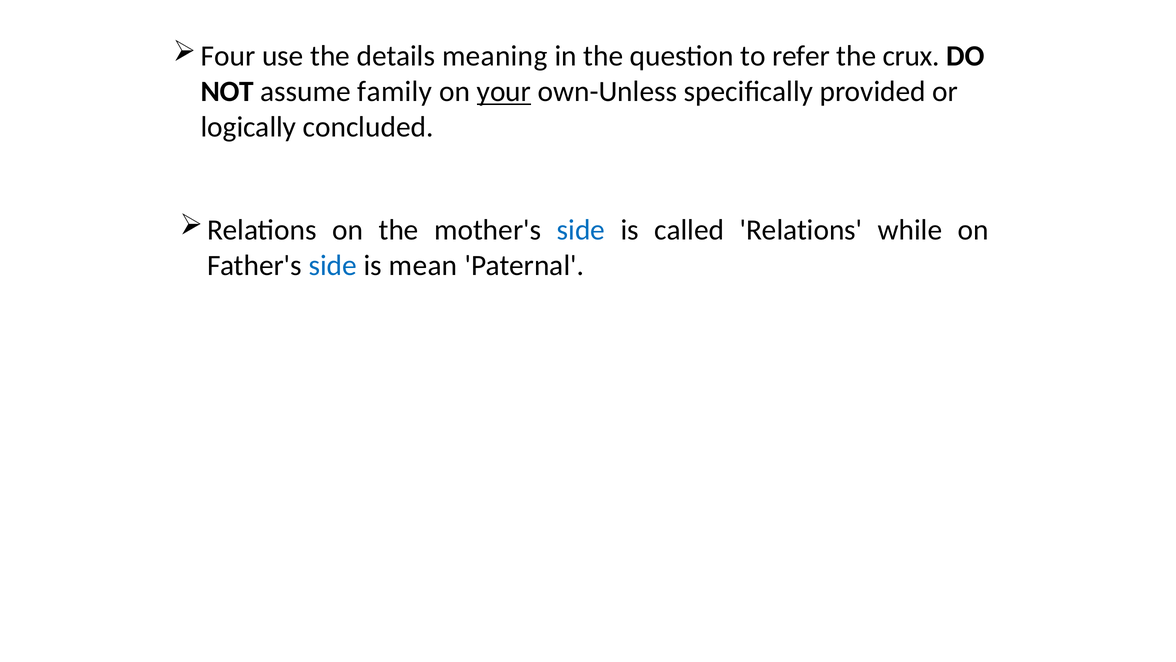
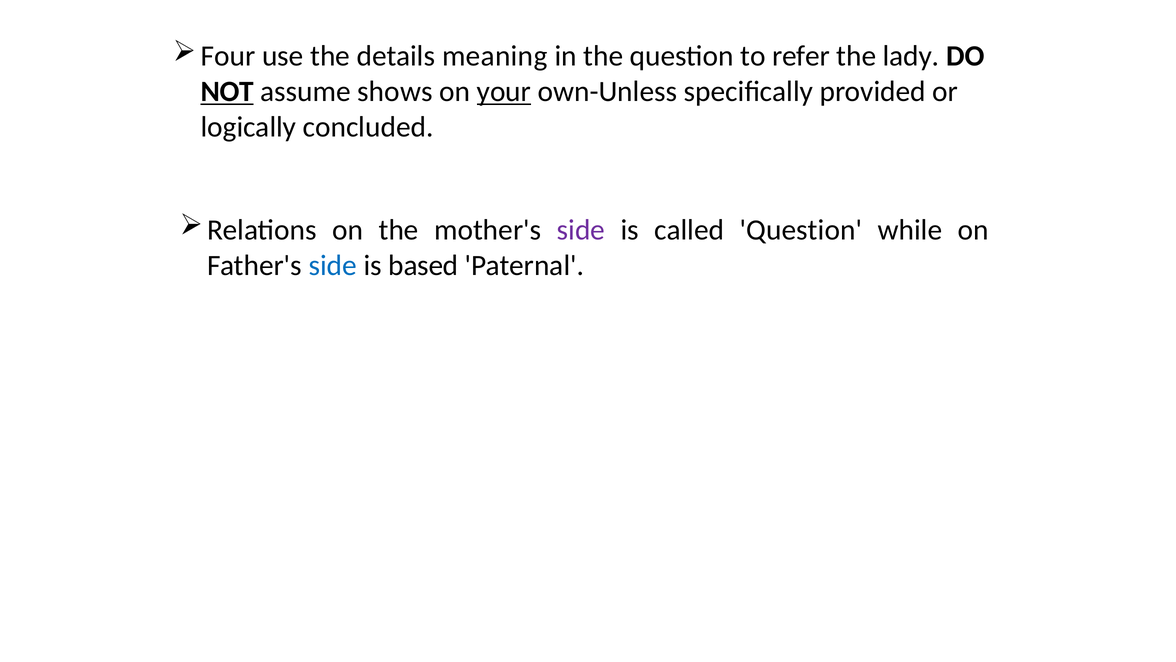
crux: crux -> lady
NOT underline: none -> present
family: family -> shows
side at (581, 230) colour: blue -> purple
called Relations: Relations -> Question
mean: mean -> based
